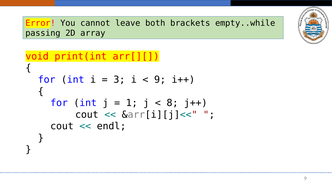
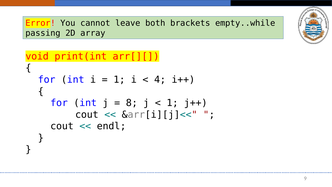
3 at (119, 80): 3 -> 1
9 at (160, 80): 9 -> 4
1: 1 -> 8
8 at (172, 103): 8 -> 1
